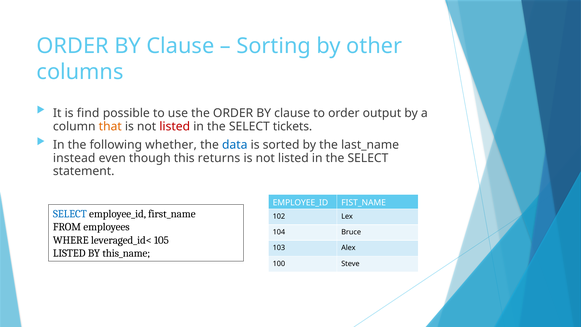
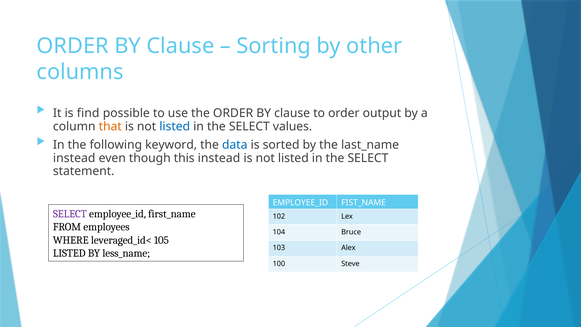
listed at (175, 126) colour: red -> blue
tickets: tickets -> values
whether: whether -> keyword
this returns: returns -> instead
SELECT at (70, 214) colour: blue -> purple
this_name: this_name -> less_name
